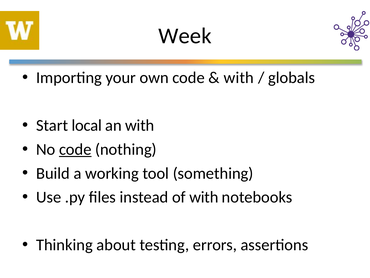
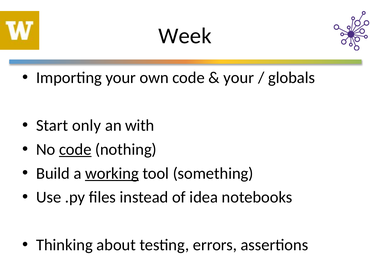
with at (239, 78): with -> your
local: local -> only
working underline: none -> present
of with: with -> idea
